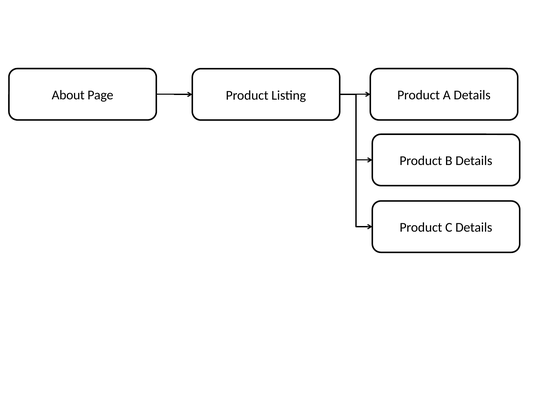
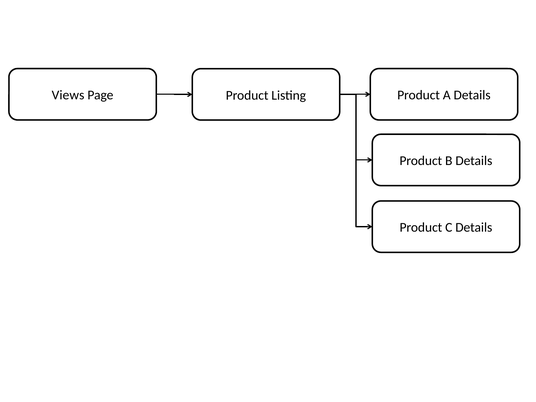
About: About -> Views
